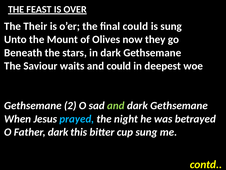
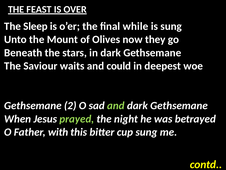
Their: Their -> Sleep
final could: could -> while
prayed colour: light blue -> light green
Father dark: dark -> with
